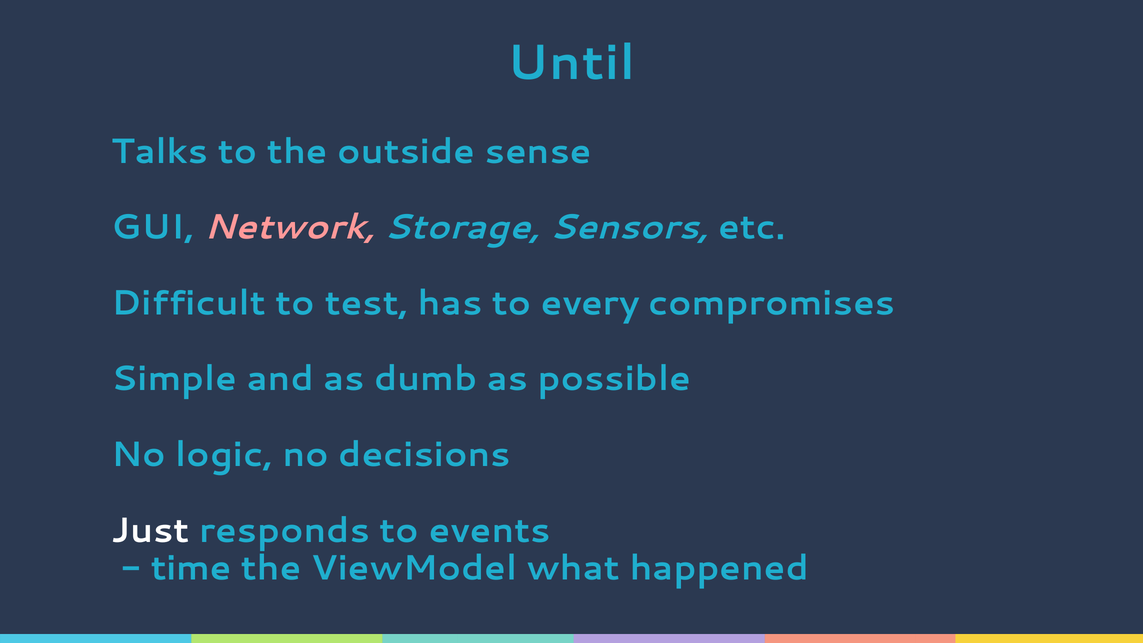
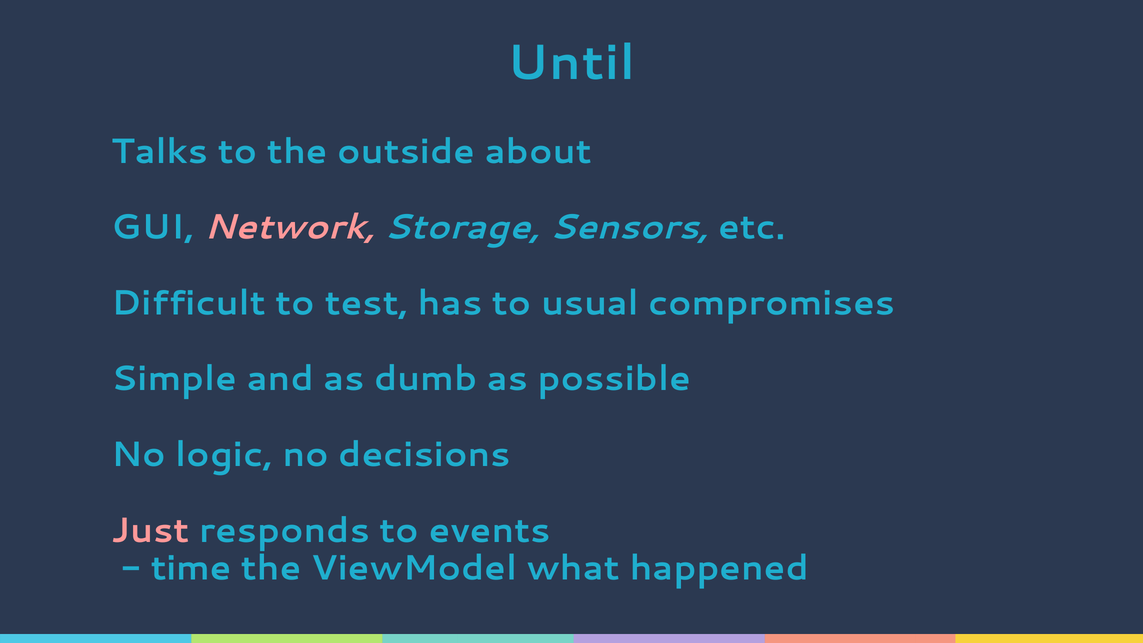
sense: sense -> about
every: every -> usual
Just colour: white -> pink
